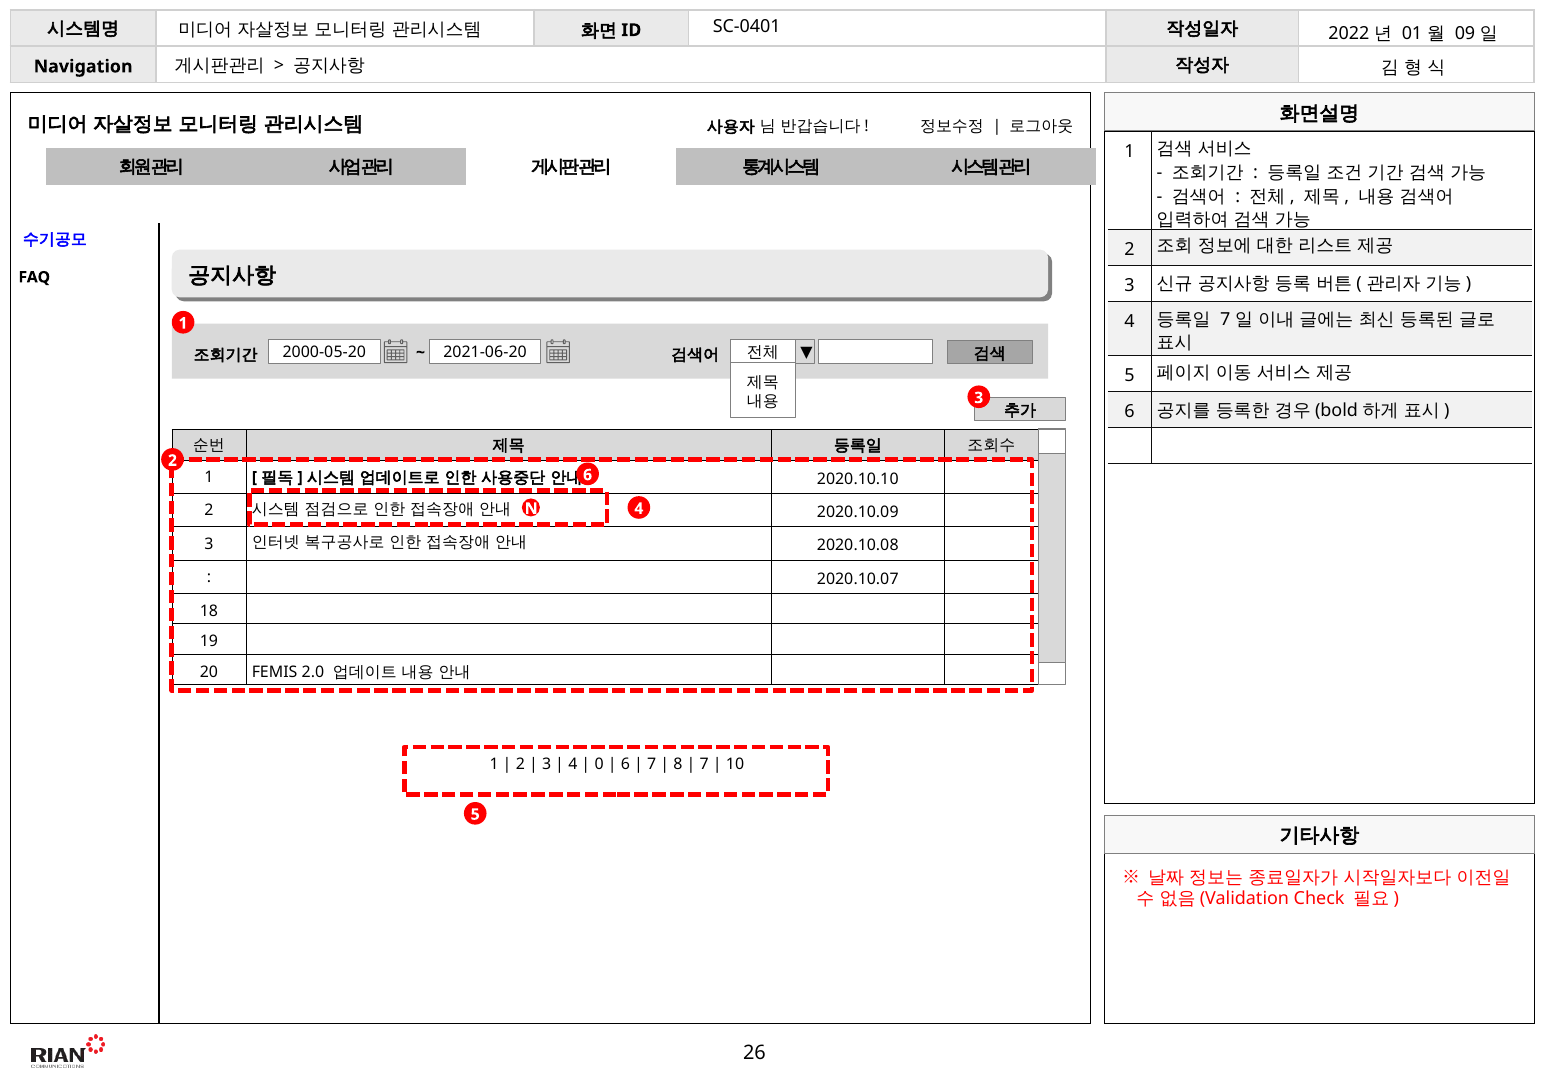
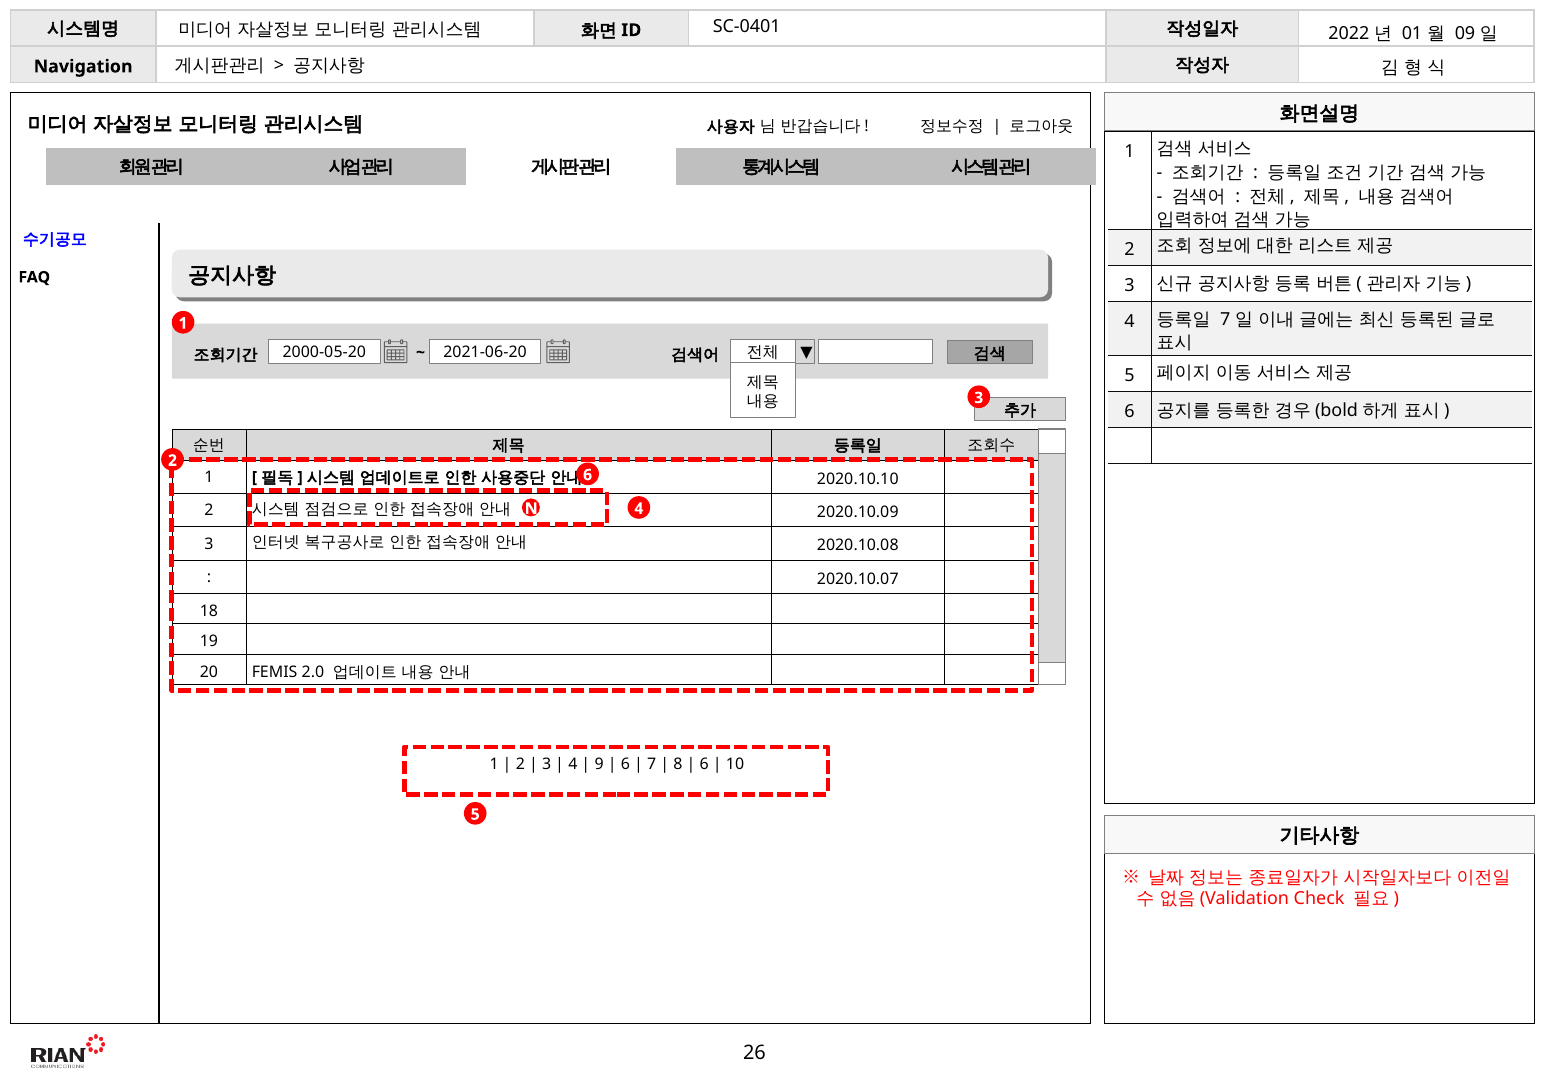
0: 0 -> 9
7 at (704, 765): 7 -> 6
